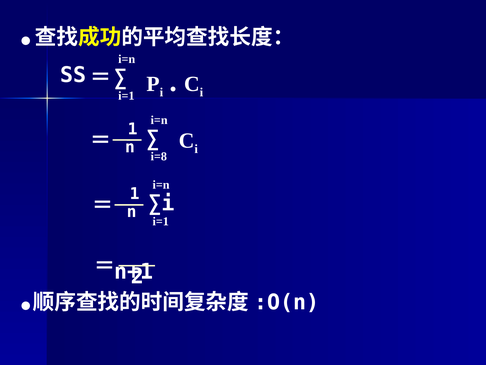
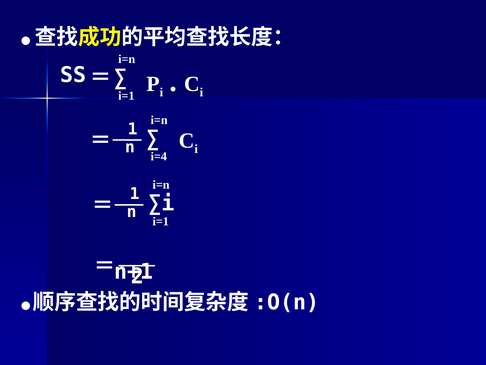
i=8: i=8 -> i=4
